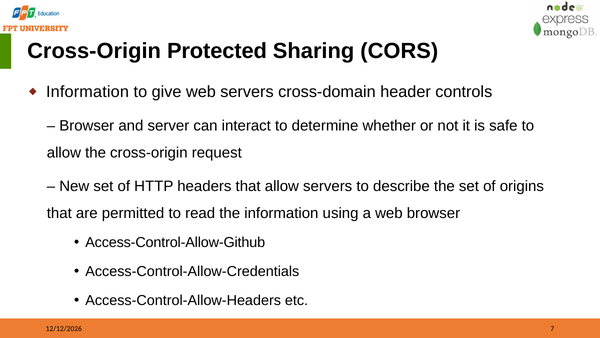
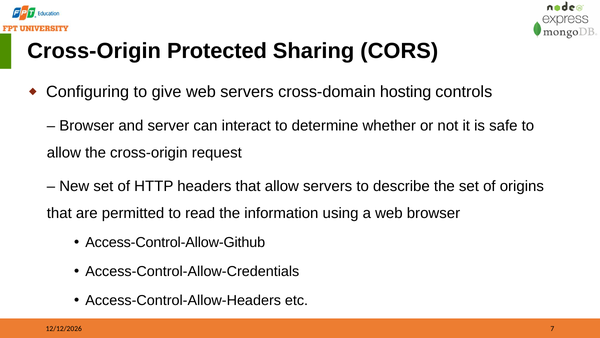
Information at (87, 92): Information -> Configuring
header: header -> hosting
